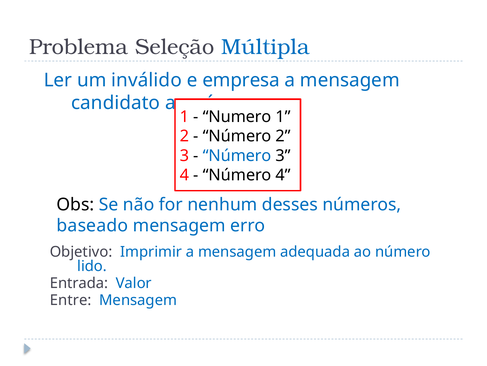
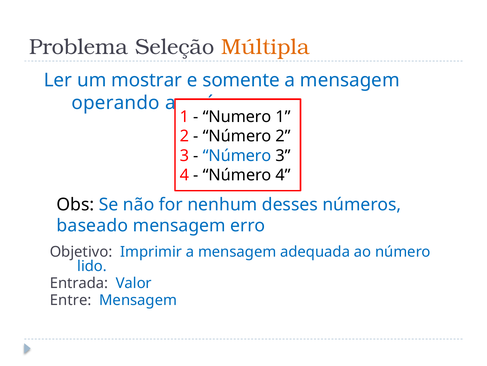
Múltipla colour: blue -> orange
inválido: inválido -> mostrar
empresa: empresa -> somente
candidato: candidato -> operando
